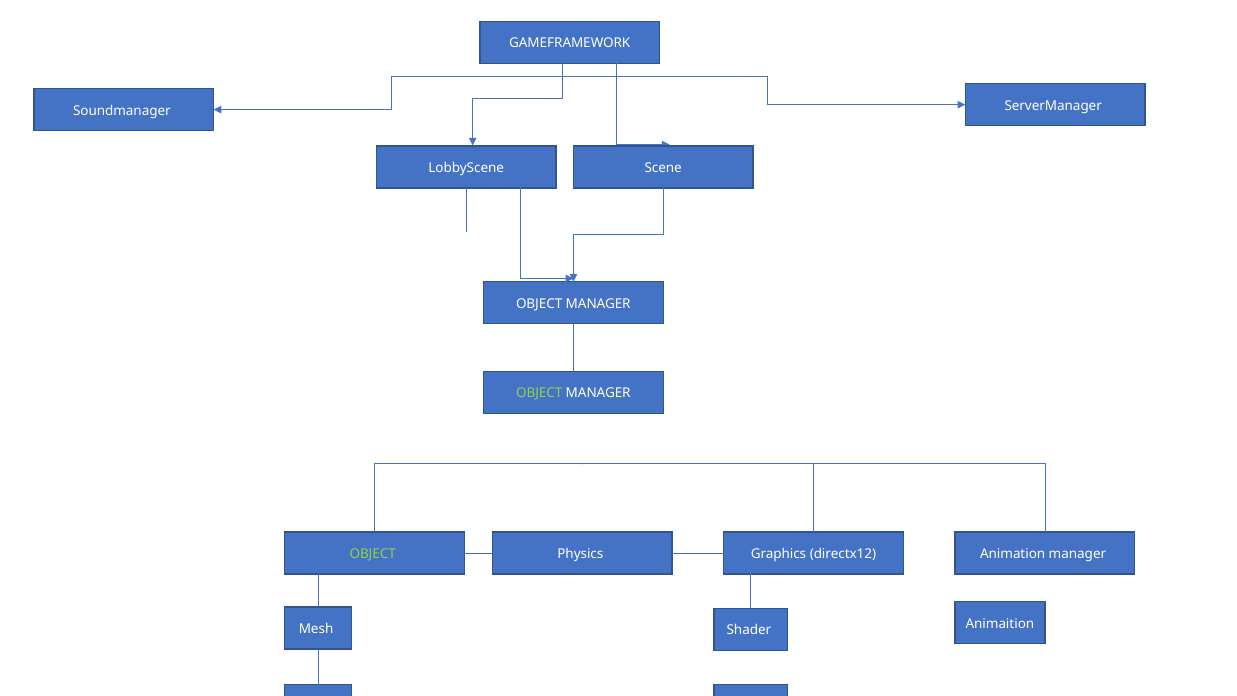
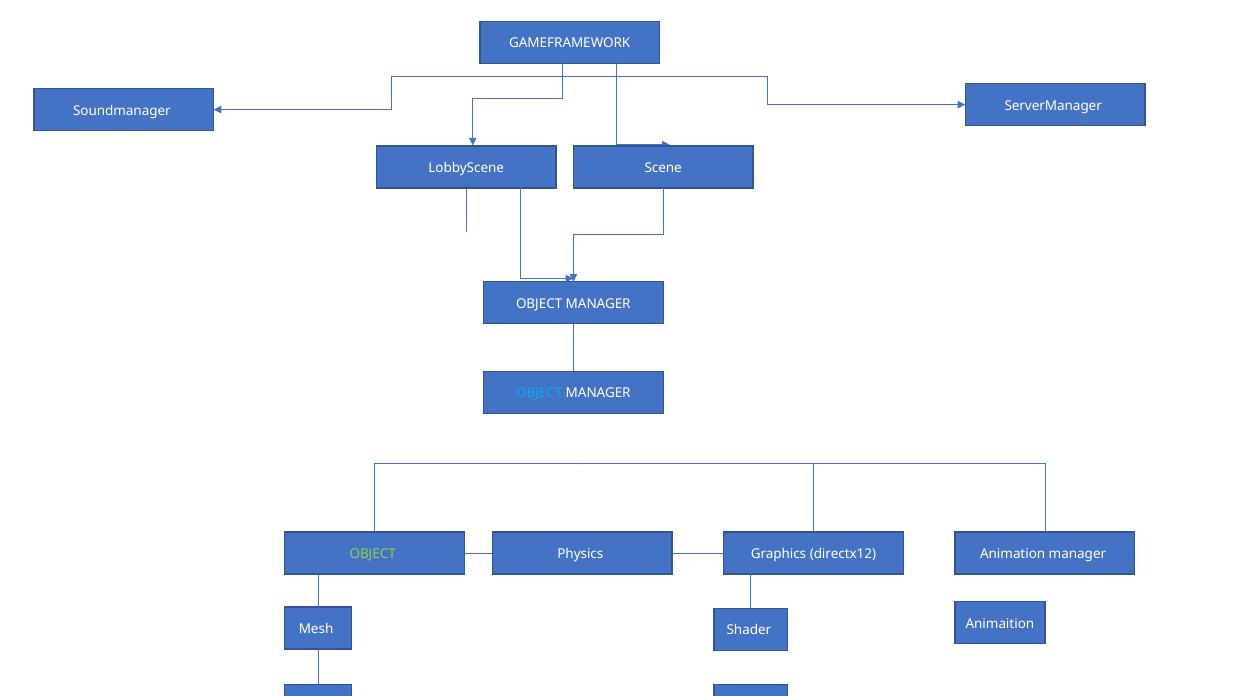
OBJECT at (539, 393) colour: light green -> light blue
